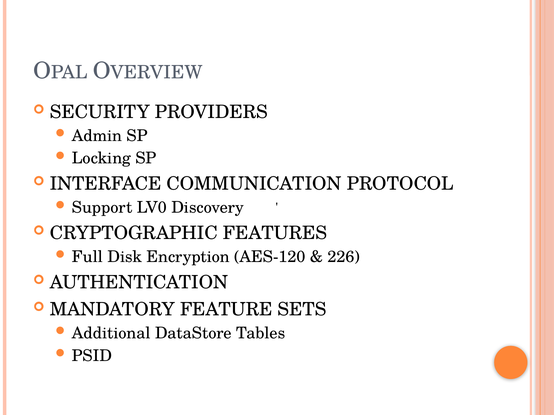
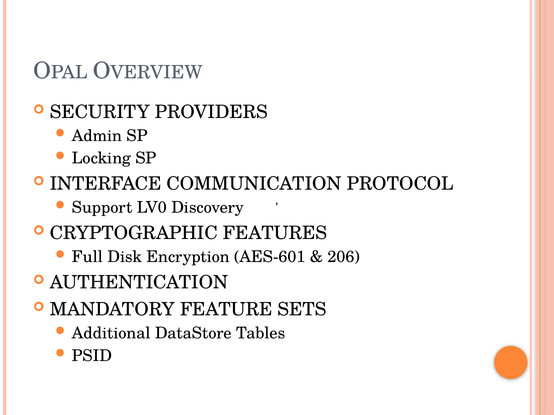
AES-120: AES-120 -> AES-601
226: 226 -> 206
